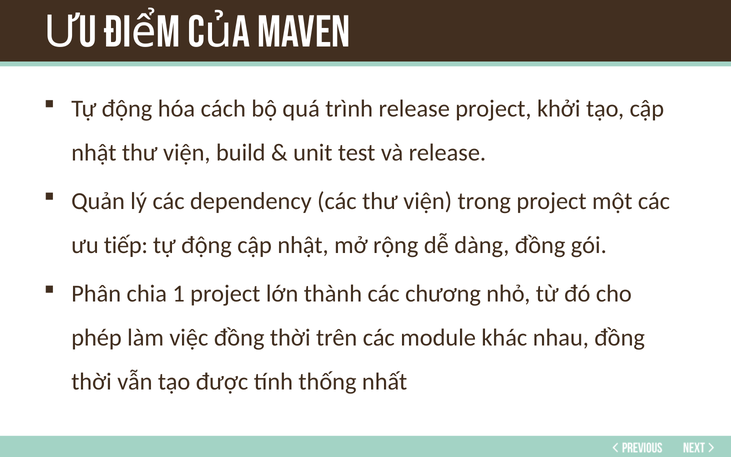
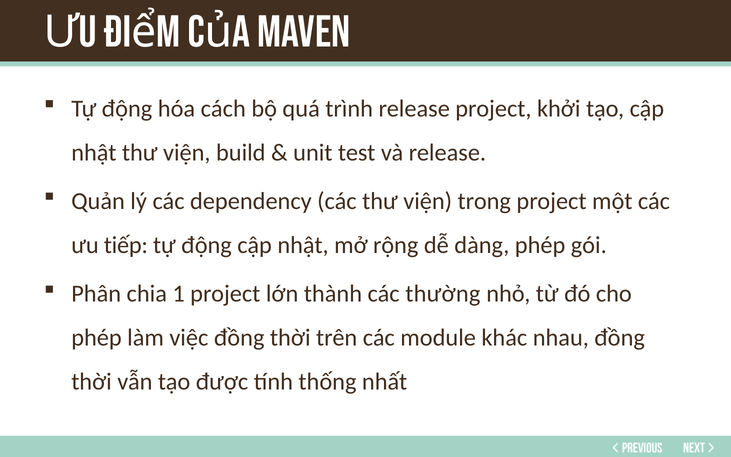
dàng đồng: đồng -> phép
chương: chương -> thường
